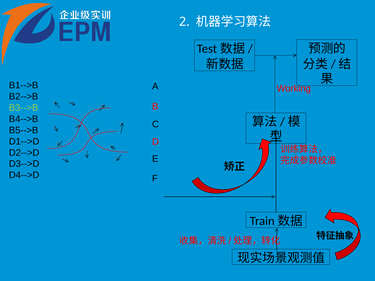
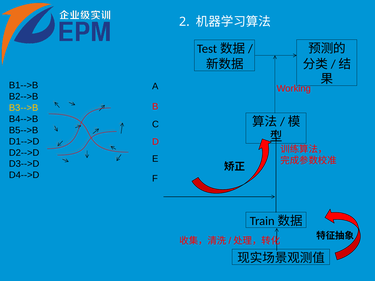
B3-->B colour: light green -> yellow
